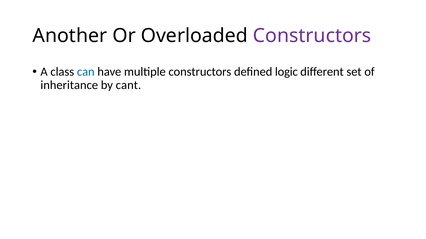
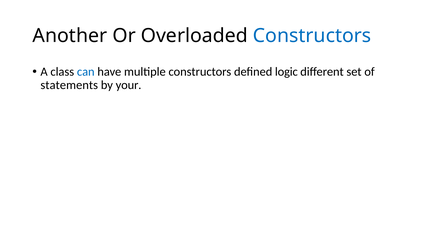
Constructors at (312, 36) colour: purple -> blue
inheritance: inheritance -> statements
cant: cant -> your
